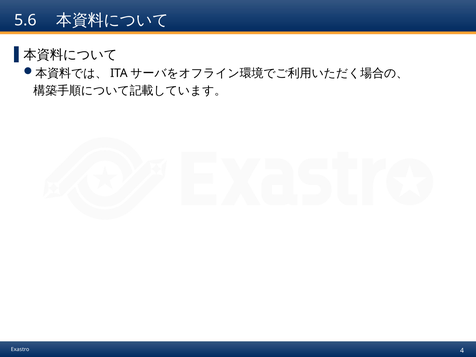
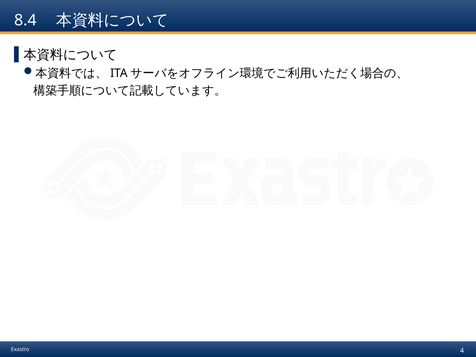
5.6: 5.6 -> 8.4
